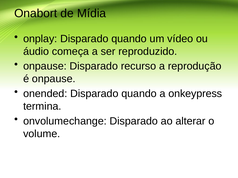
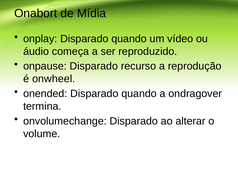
é onpause: onpause -> onwheel
onkeypress: onkeypress -> ondragover
